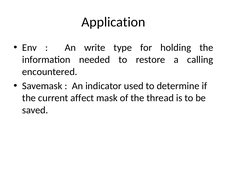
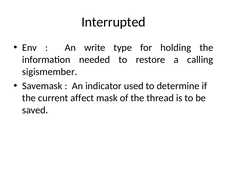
Application: Application -> Interrupted
encountered: encountered -> sigismember
